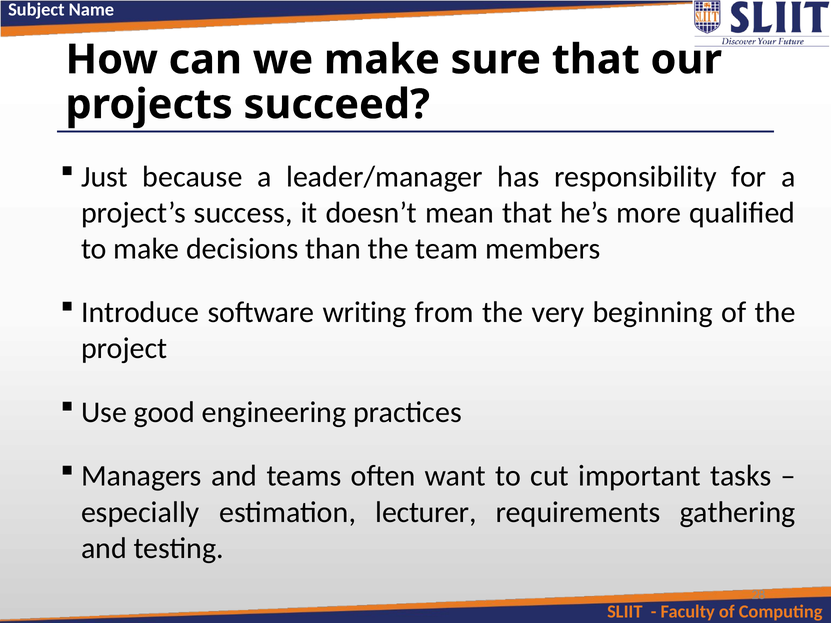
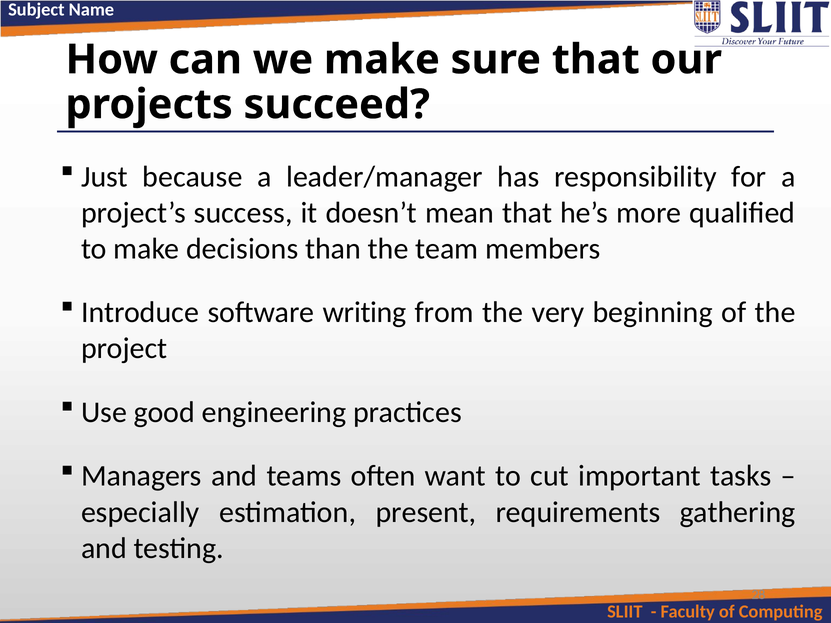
lecturer: lecturer -> present
